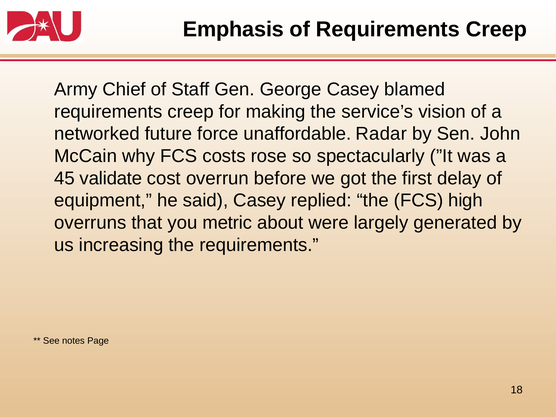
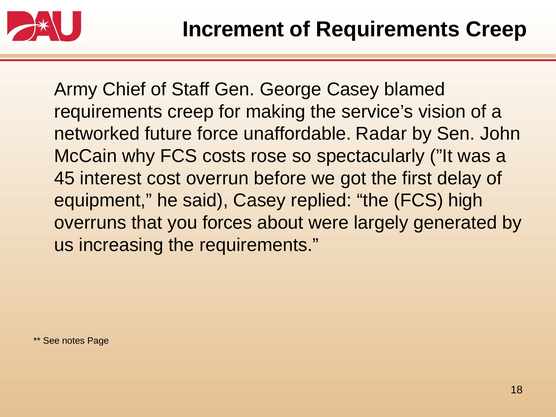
Emphasis: Emphasis -> Increment
validate: validate -> interest
metric: metric -> forces
